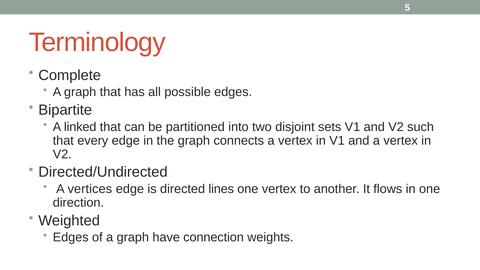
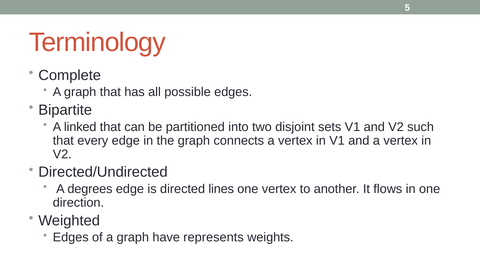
vertices: vertices -> degrees
connection: connection -> represents
